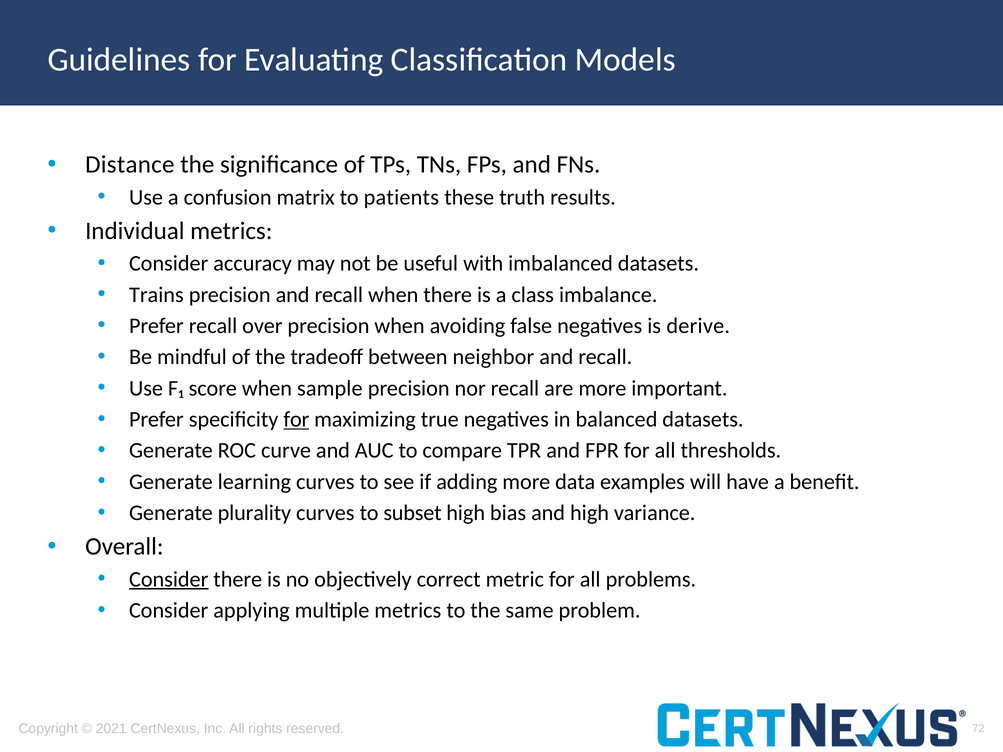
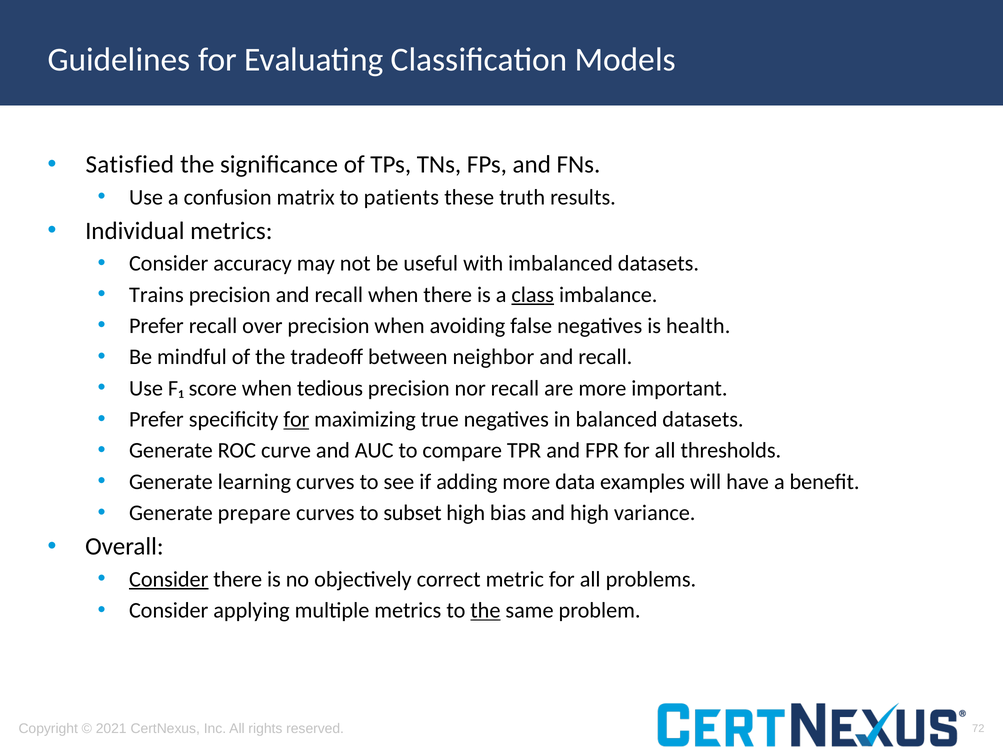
Distance: Distance -> Satisfied
class underline: none -> present
derive: derive -> health
sample: sample -> tedious
plurality: plurality -> prepare
the at (485, 611) underline: none -> present
